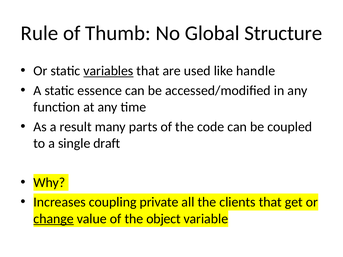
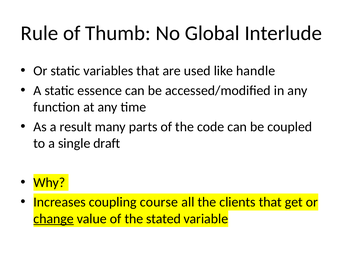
Structure: Structure -> Interlude
variables underline: present -> none
private: private -> course
object: object -> stated
